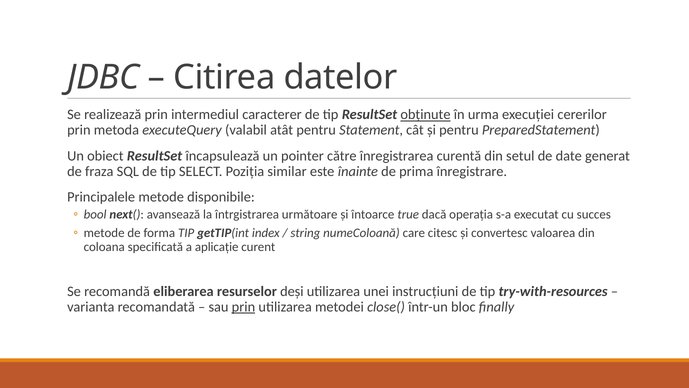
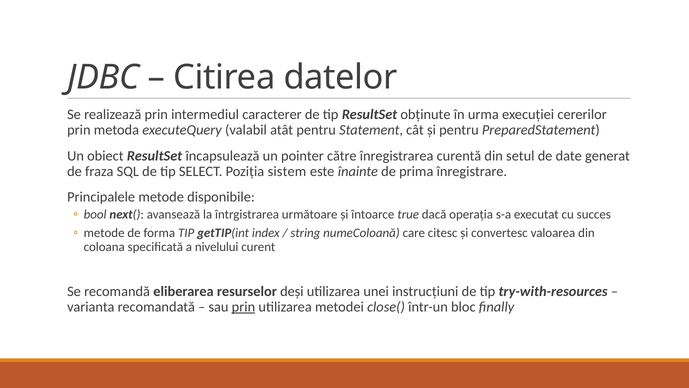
obținute underline: present -> none
similar: similar -> sistem
aplicație: aplicație -> nivelului
